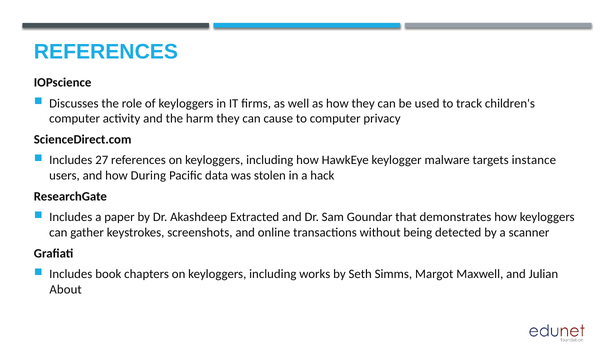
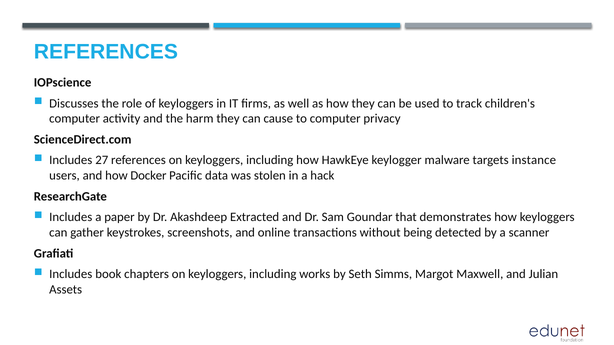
During: During -> Docker
About: About -> Assets
